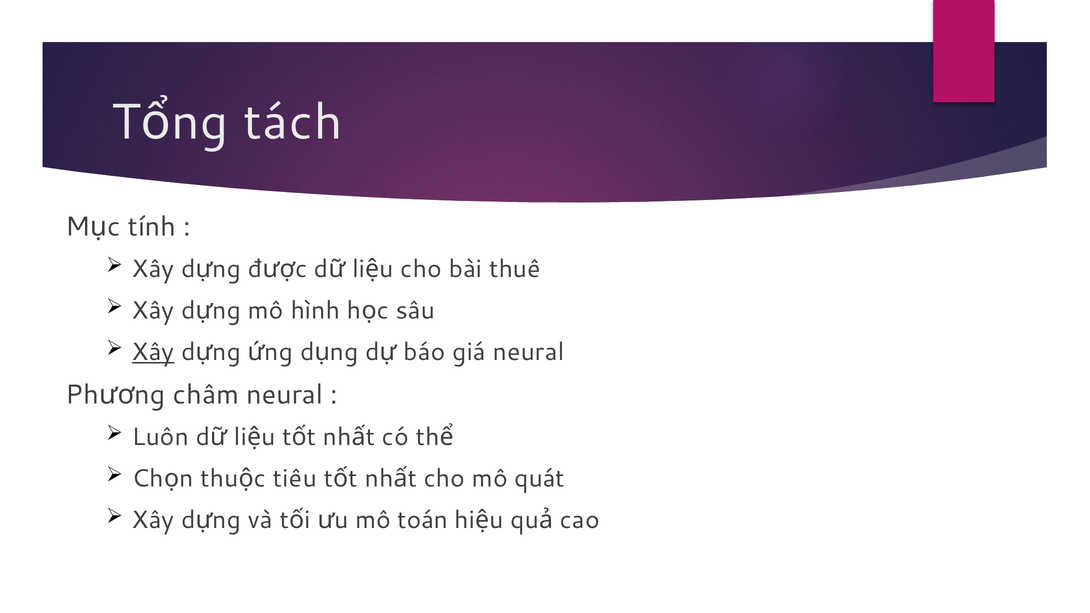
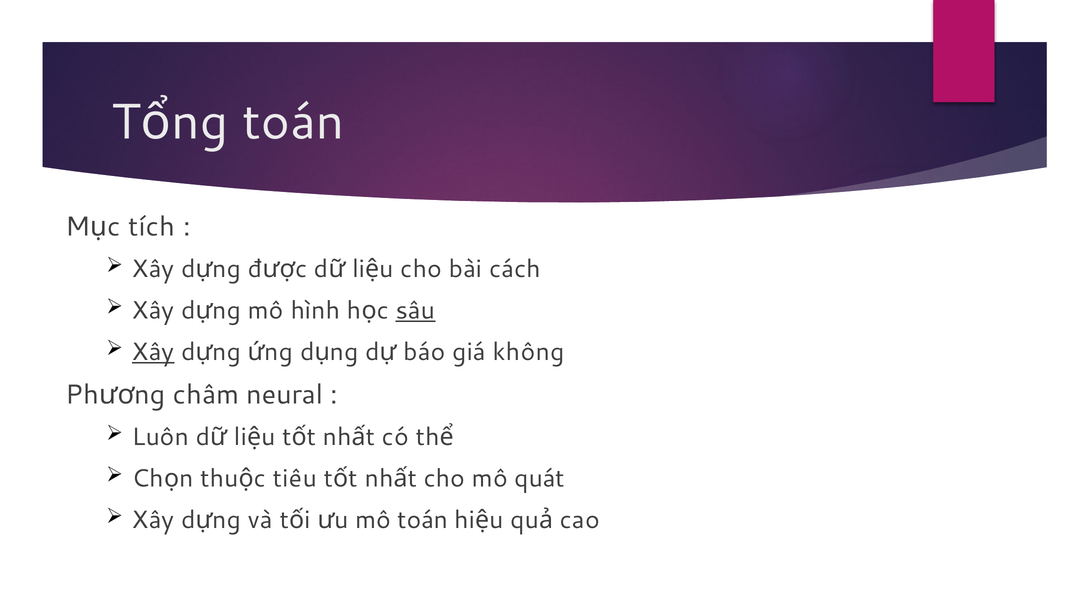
tách at (293, 122): tách -> toán
tính: tính -> tích
thuê: thuê -> cách
sâu underline: none -> present
giá neural: neural -> không
